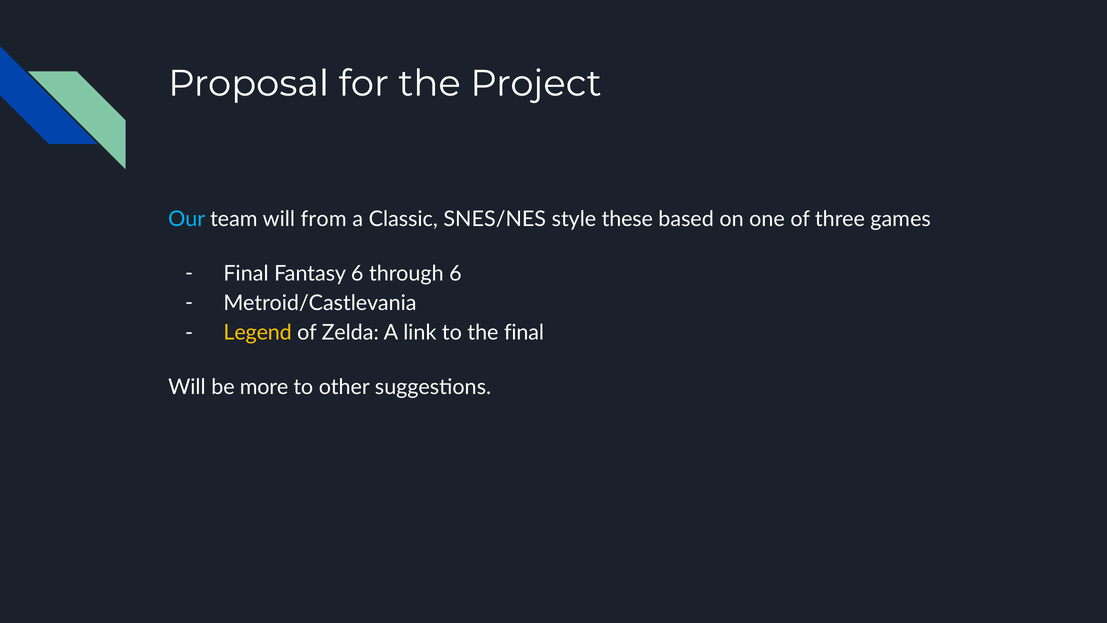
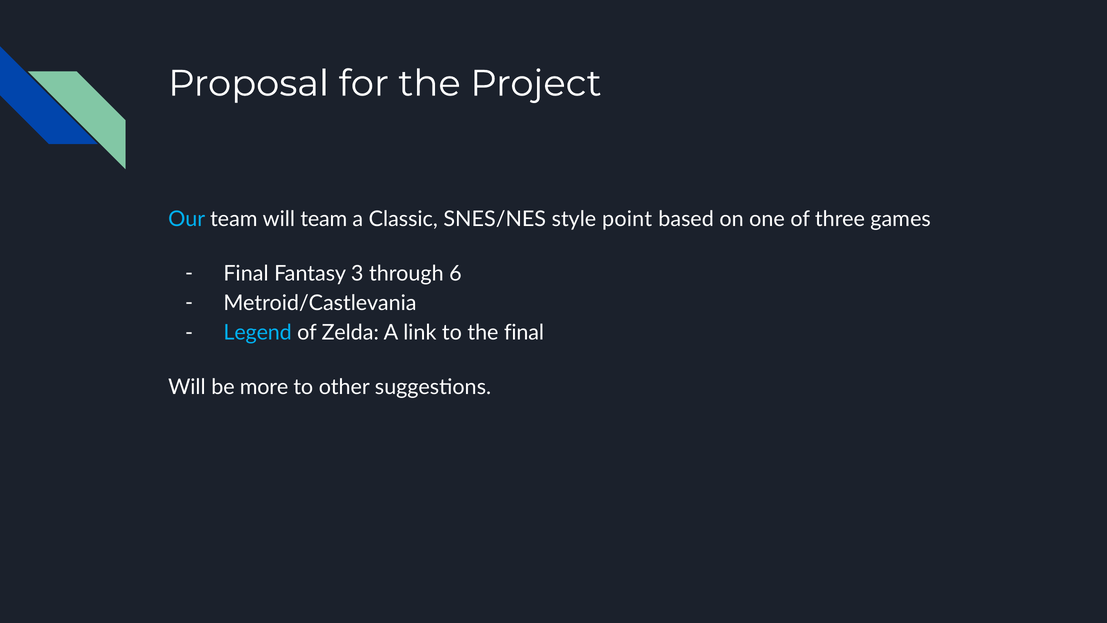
will from: from -> team
these: these -> point
Fantasy 6: 6 -> 3
Legend colour: yellow -> light blue
